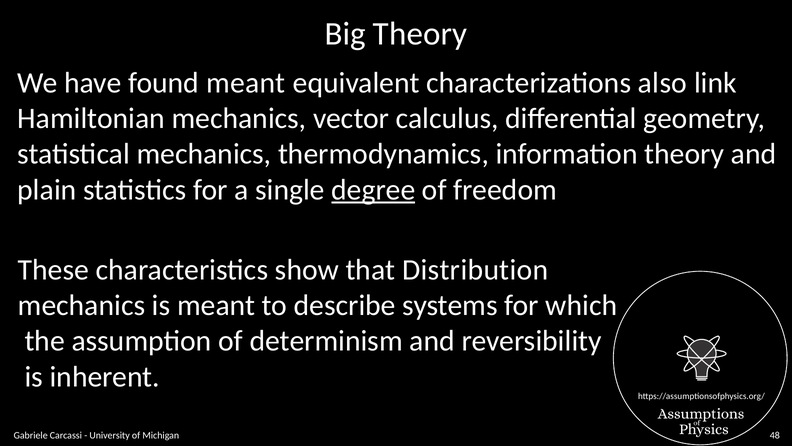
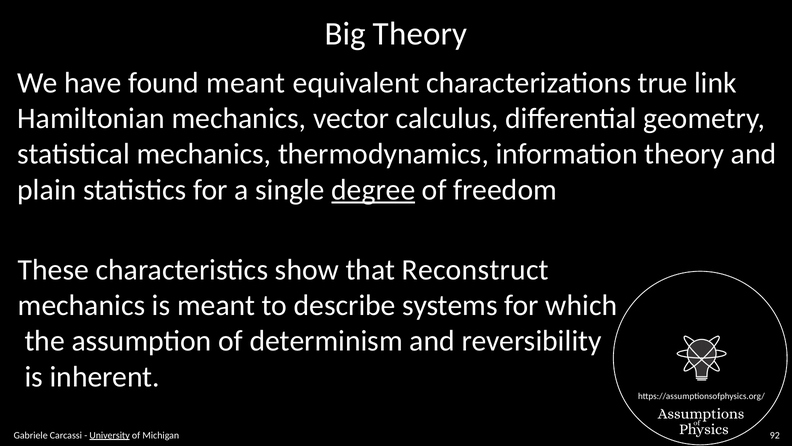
also: also -> true
Distribution: Distribution -> Reconstruct
University underline: none -> present
48: 48 -> 92
